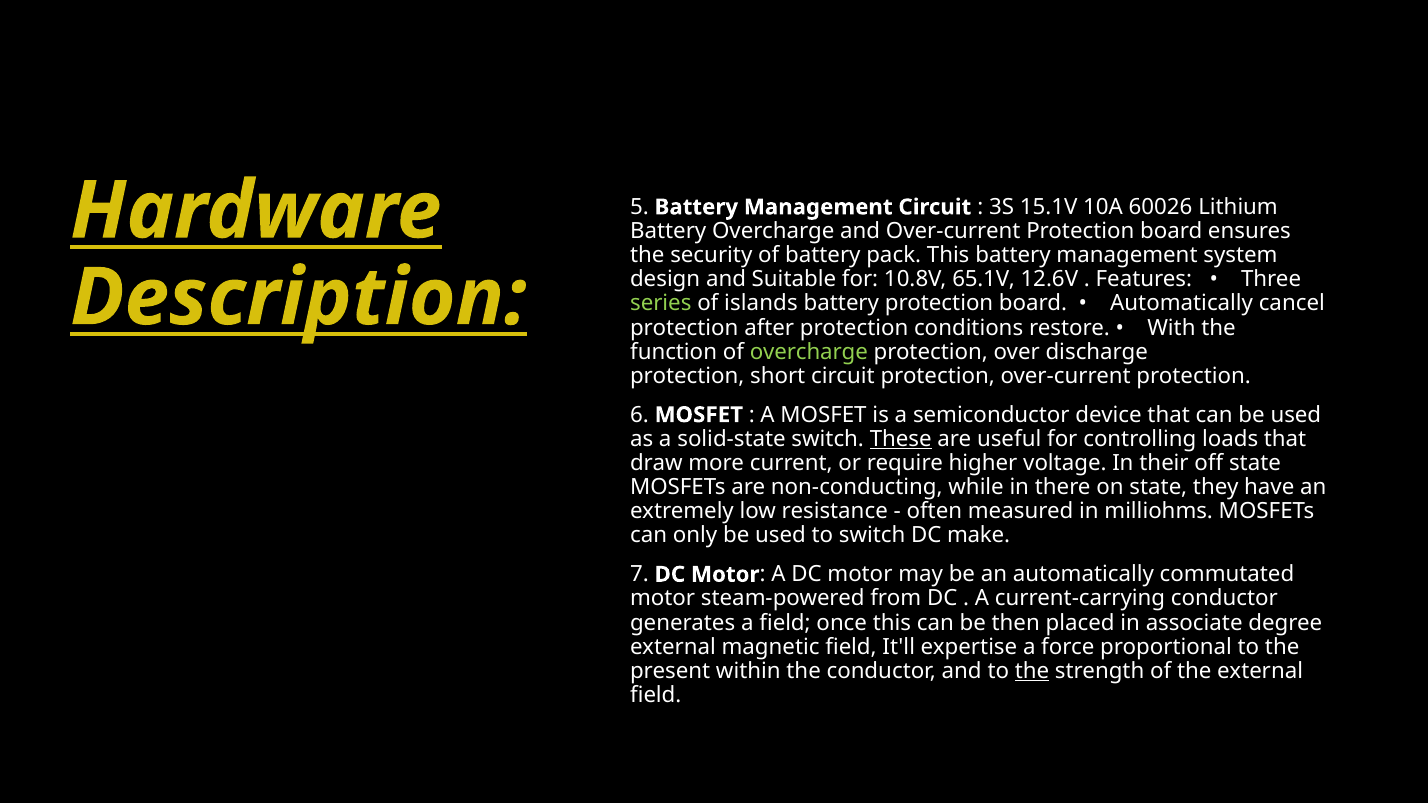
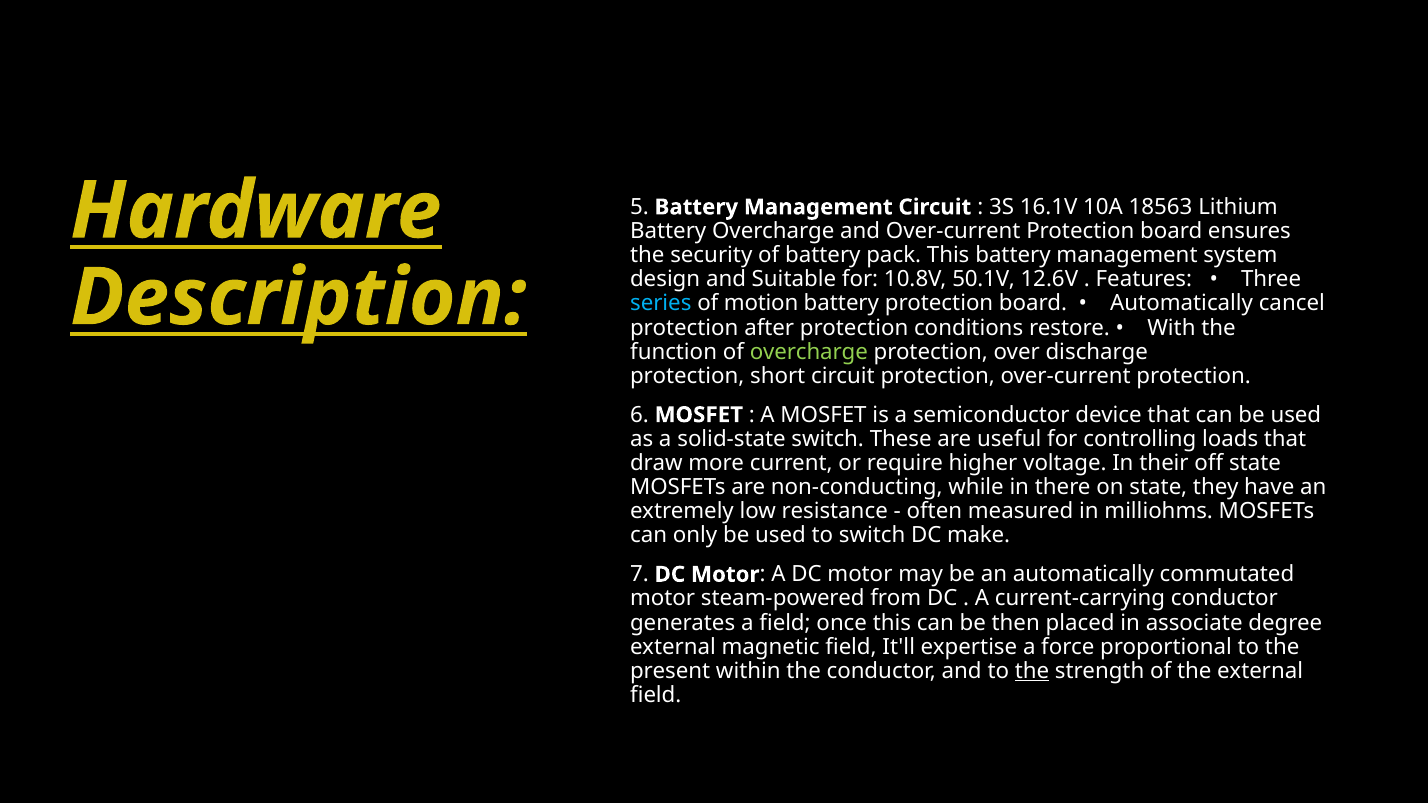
15.1V: 15.1V -> 16.1V
60026: 60026 -> 18563
65.1V: 65.1V -> 50.1V
series colour: light green -> light blue
islands: islands -> motion
These underline: present -> none
